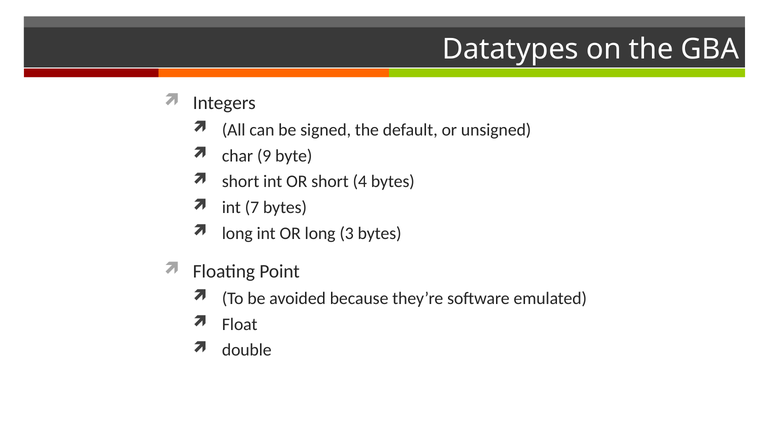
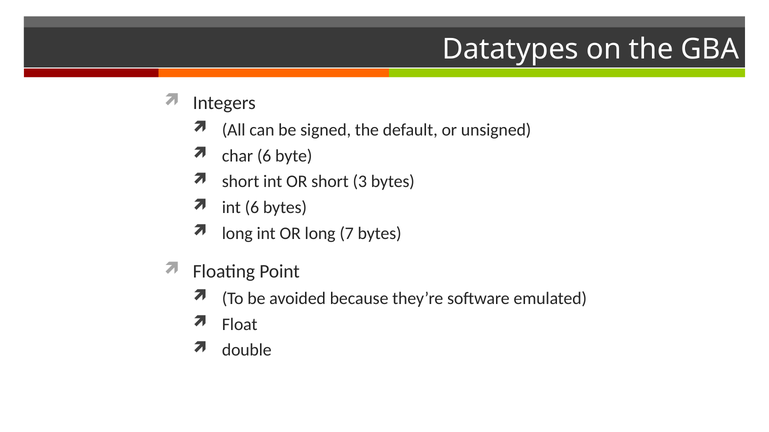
char 9: 9 -> 6
4: 4 -> 3
int 7: 7 -> 6
3: 3 -> 7
